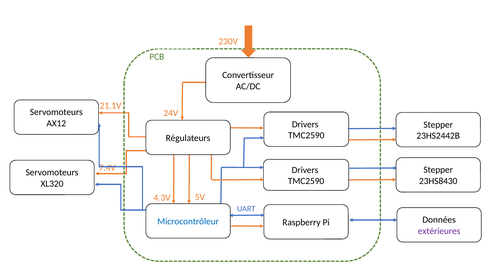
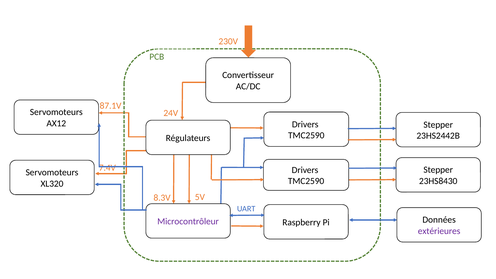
21.1V: 21.1V -> 87.1V
4.3V: 4.3V -> 8.3V
Microcontrôleur colour: blue -> purple
